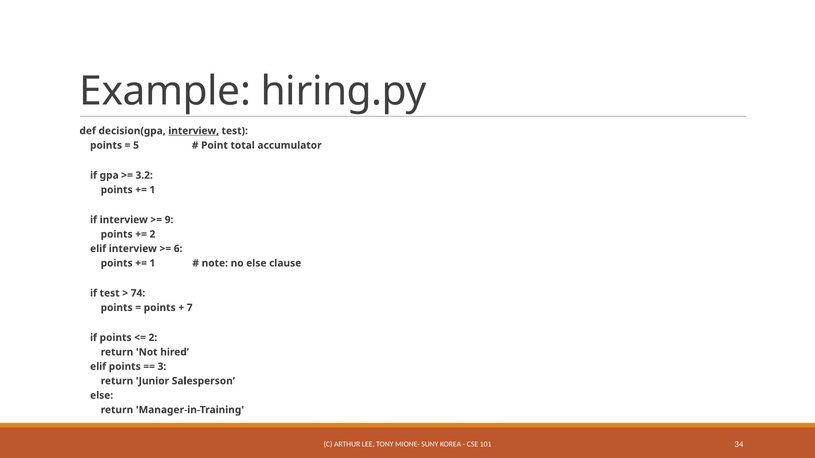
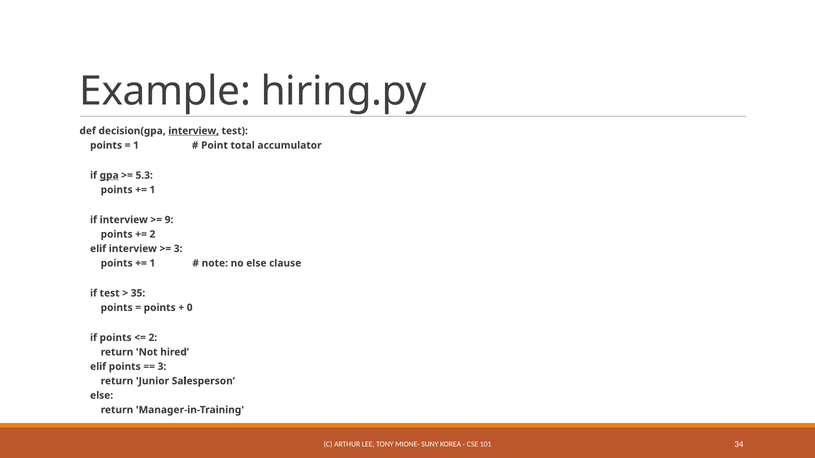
5 at (136, 145): 5 -> 1
gpa underline: none -> present
3.2: 3.2 -> 5.3
6 at (178, 249): 6 -> 3
74: 74 -> 35
7: 7 -> 0
